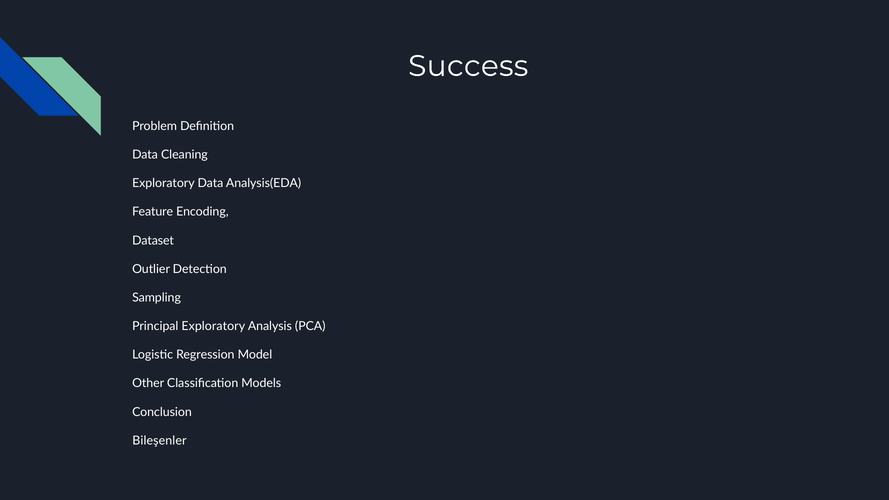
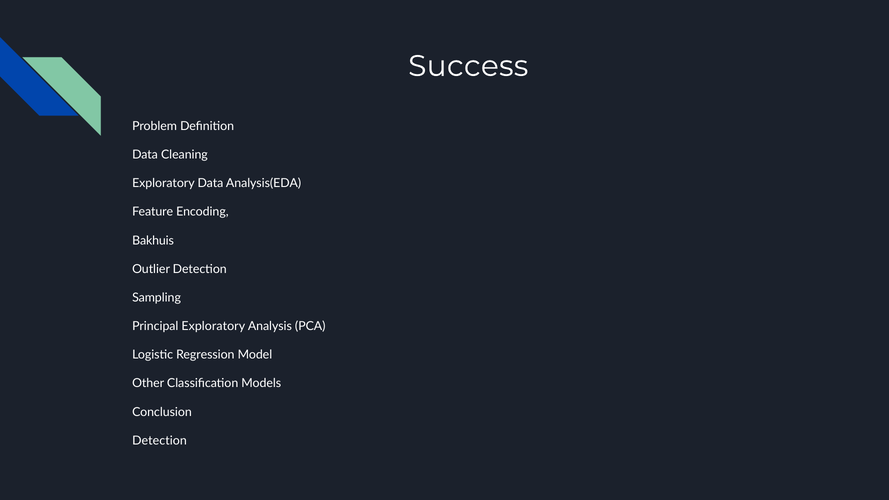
Dataset: Dataset -> Bakhuis
Bileşenler at (159, 441): Bileşenler -> Detection
